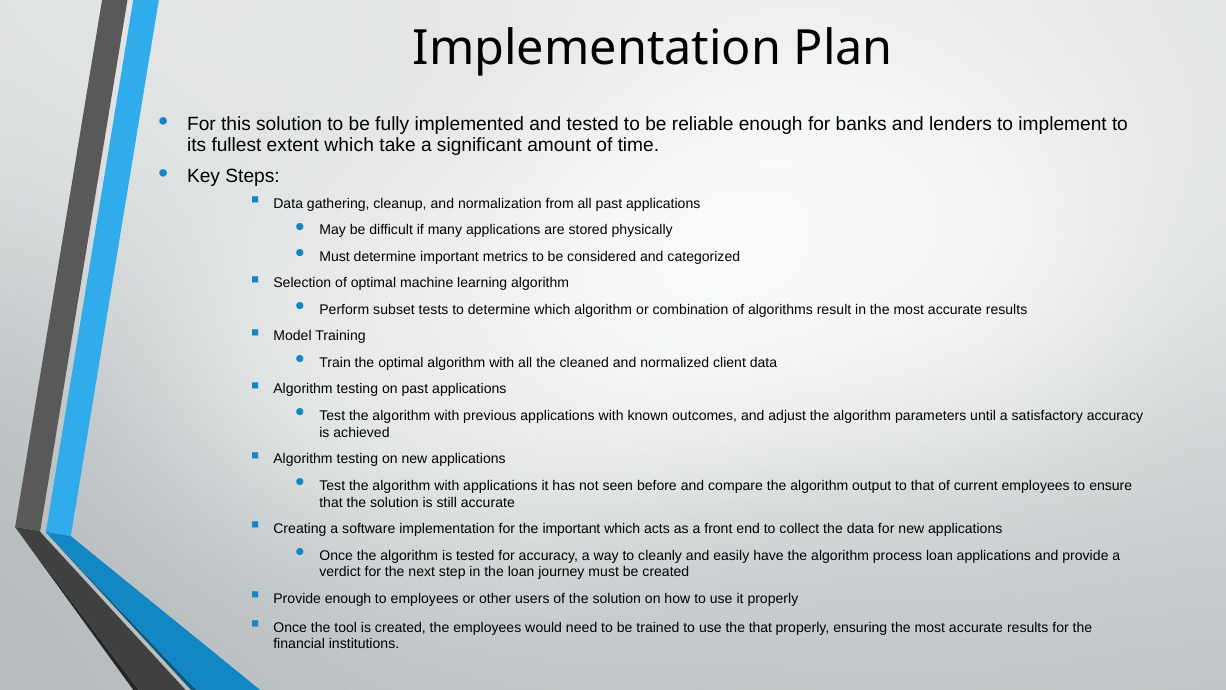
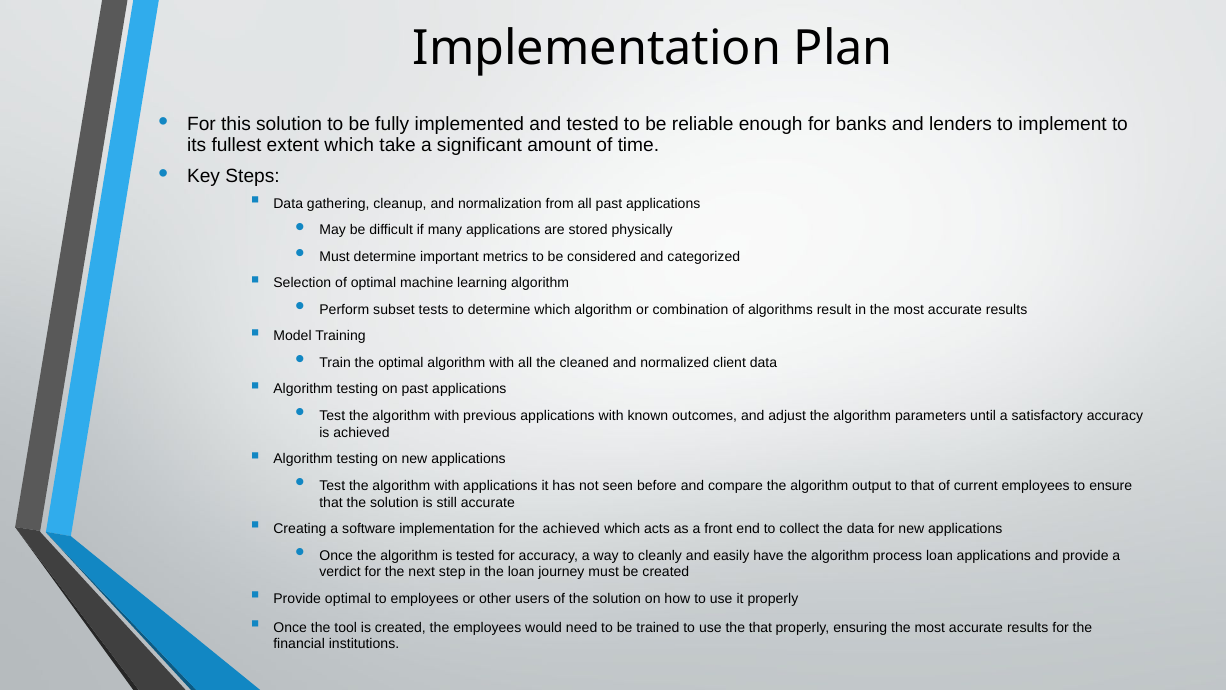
the important: important -> achieved
Provide enough: enough -> optimal
